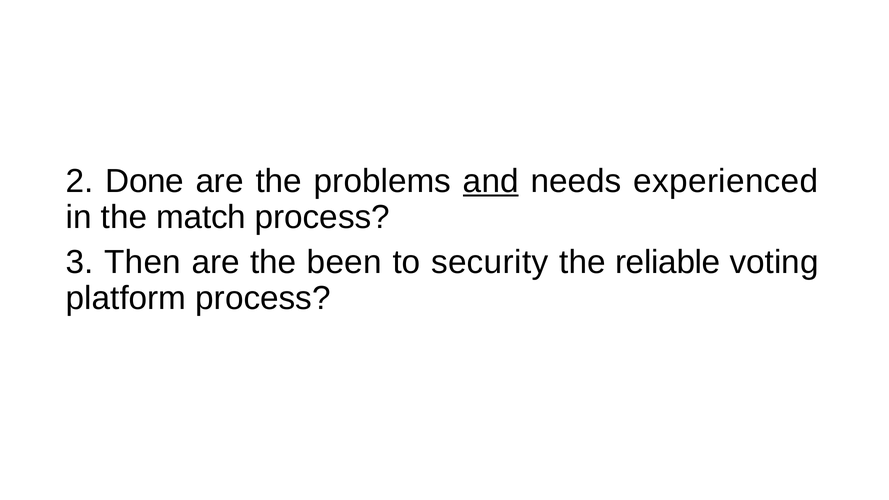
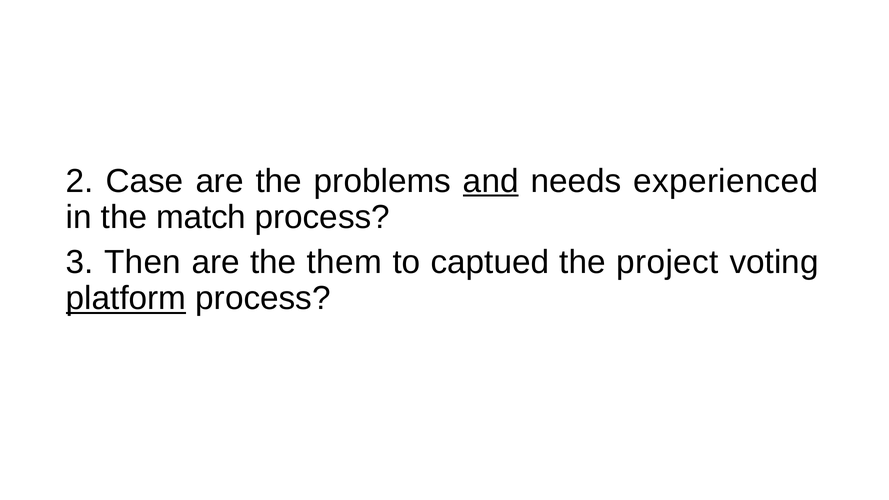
Done: Done -> Case
been: been -> them
security: security -> captued
reliable: reliable -> project
platform underline: none -> present
